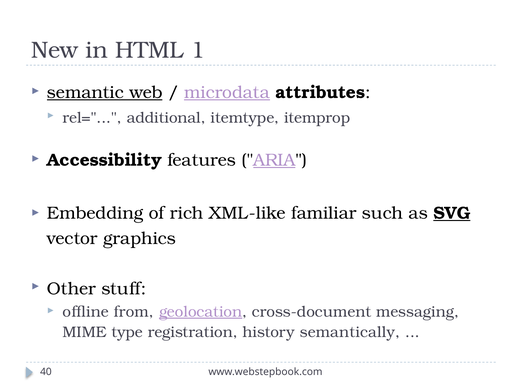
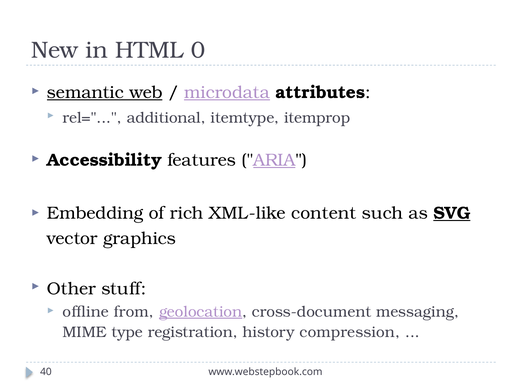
1: 1 -> 0
familiar: familiar -> content
semantically: semantically -> compression
